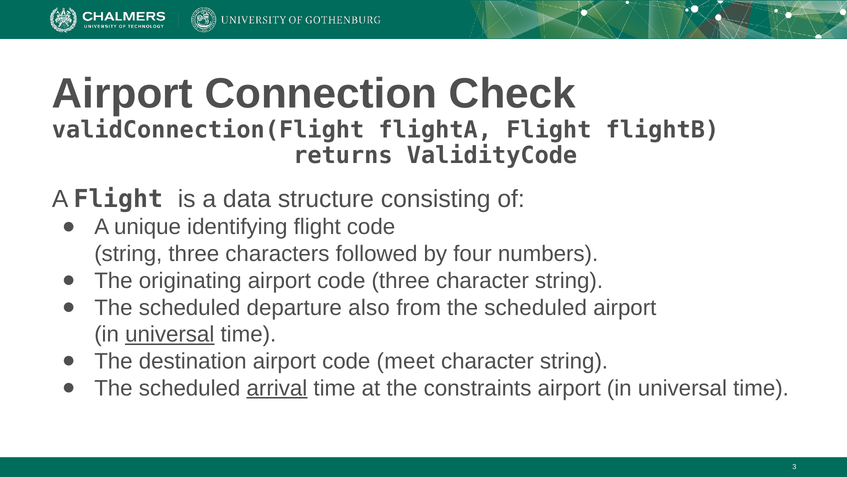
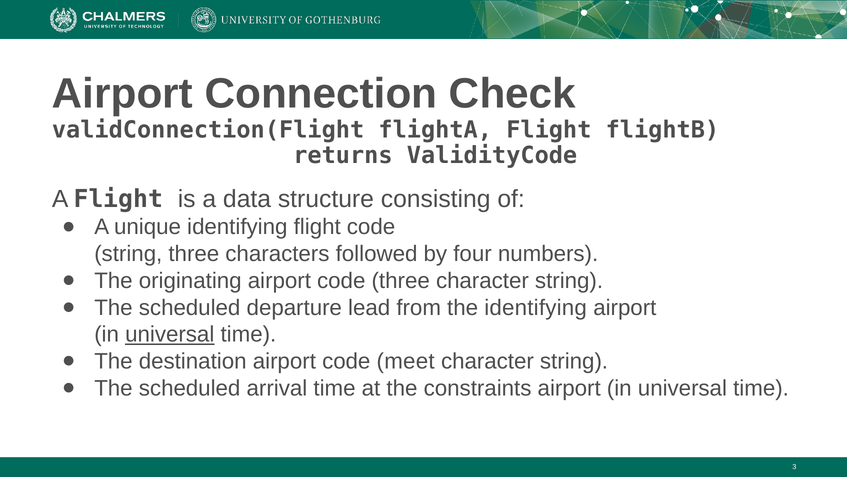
also: also -> lead
from the scheduled: scheduled -> identifying
arrival underline: present -> none
